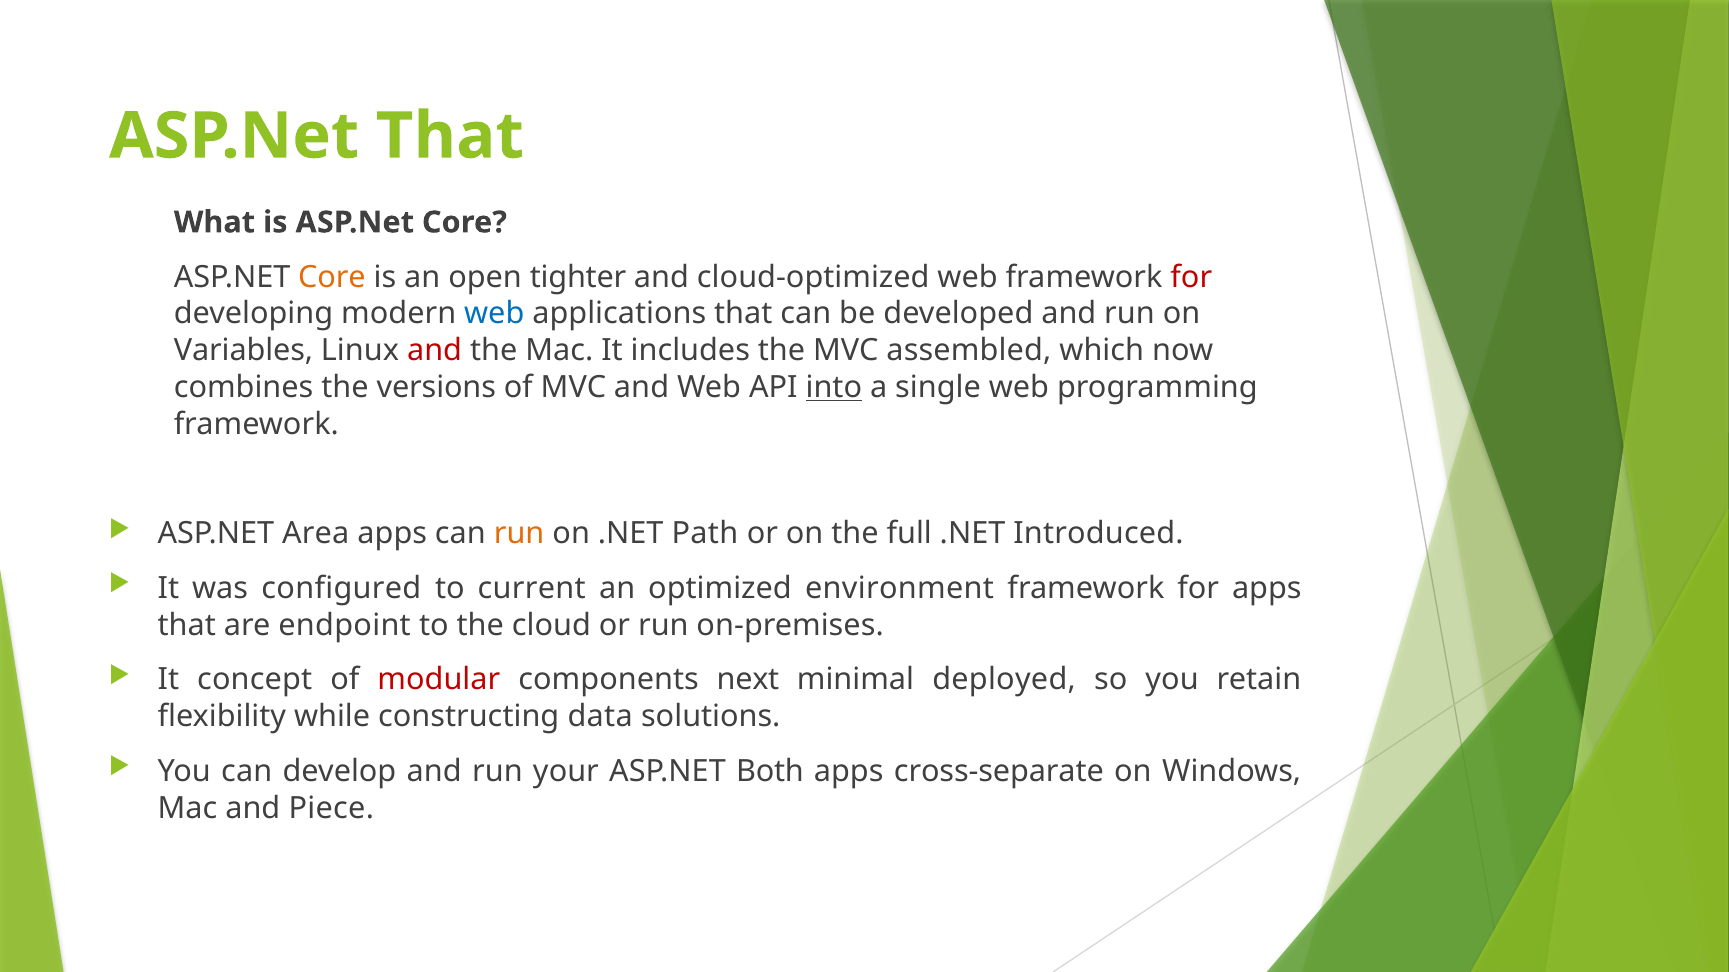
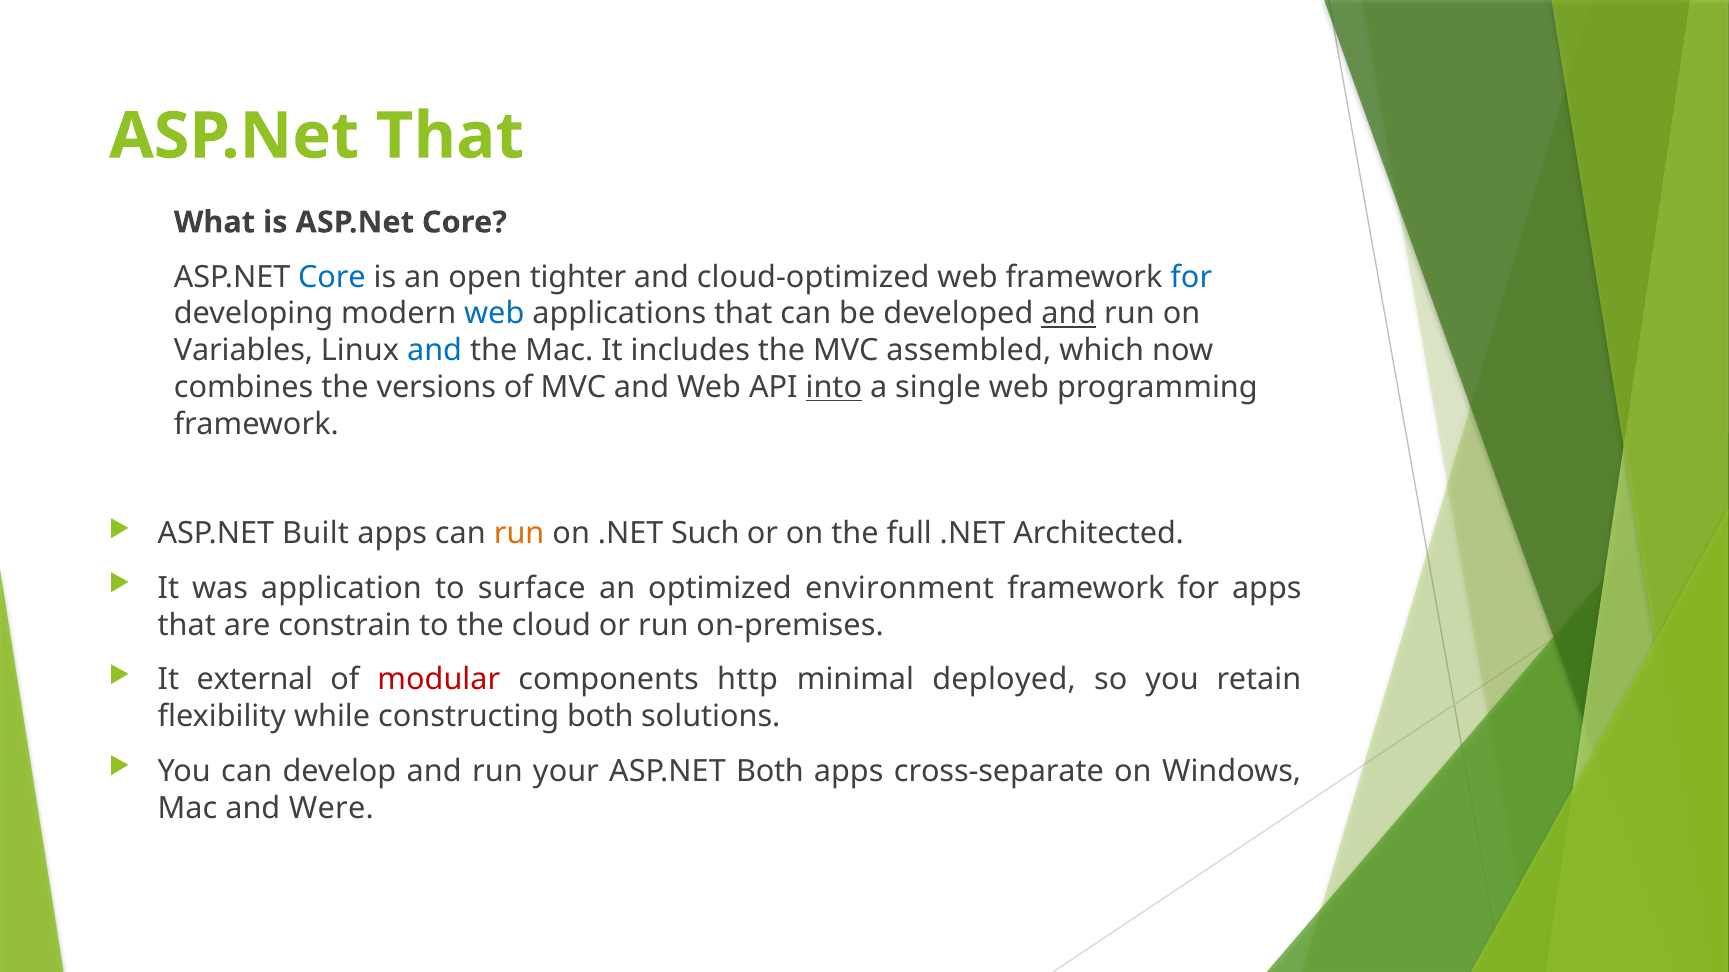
Core at (332, 277) colour: orange -> blue
for at (1191, 277) colour: red -> blue
and at (1069, 314) underline: none -> present
and at (435, 351) colour: red -> blue
Area: Area -> Built
Path: Path -> Such
Introduced: Introduced -> Architected
configured: configured -> application
current: current -> surface
endpoint: endpoint -> constrain
concept: concept -> external
next: next -> http
constructing data: data -> both
Piece: Piece -> Were
